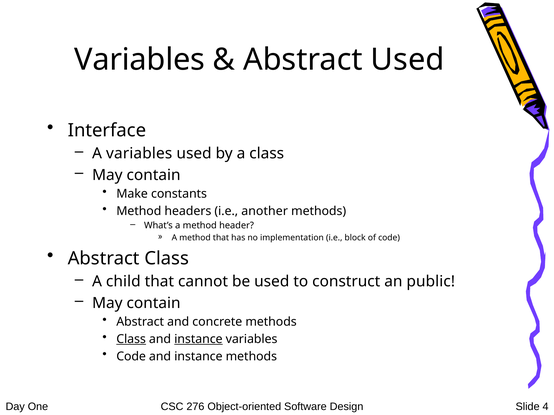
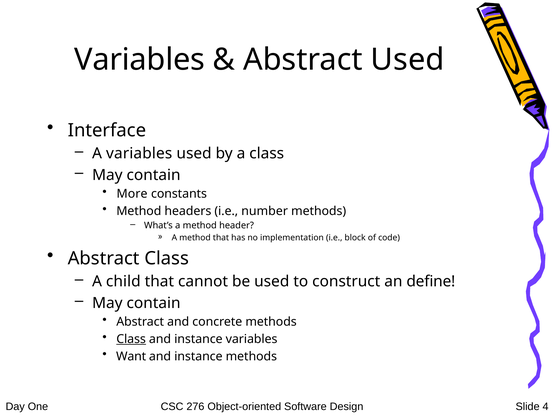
Make: Make -> More
another: another -> number
public: public -> define
instance at (198, 339) underline: present -> none
Code at (131, 357): Code -> Want
